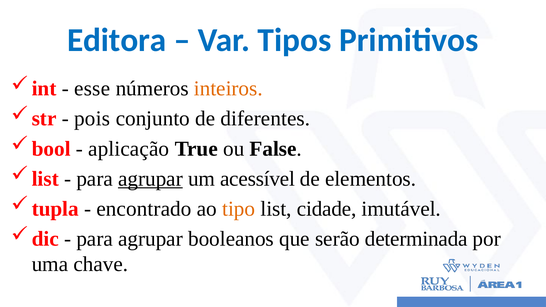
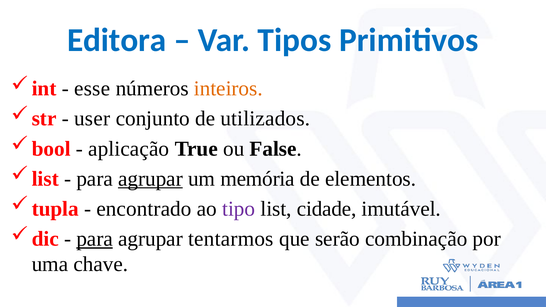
pois: pois -> user
diferentes: diferentes -> utilizados
acessível: acessível -> memória
tipo colour: orange -> purple
para at (95, 239) underline: none -> present
booleanos: booleanos -> tentarmos
determinada: determinada -> combinação
